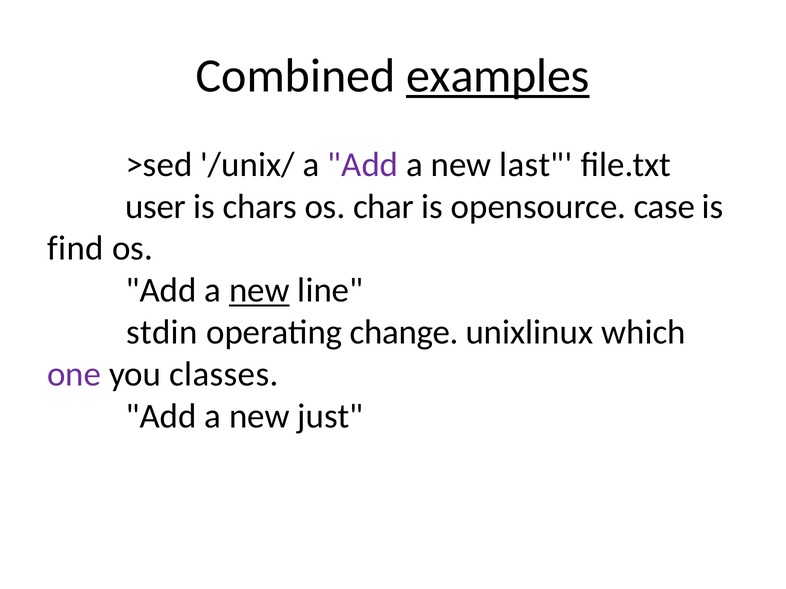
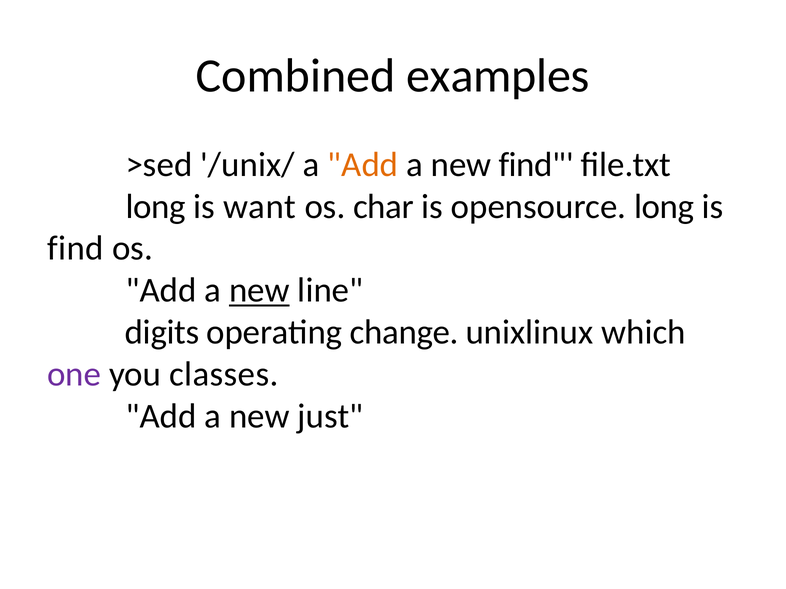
examples underline: present -> none
Add at (363, 165) colour: purple -> orange
new last: last -> find
user at (156, 207): user -> long
chars: chars -> want
opensource case: case -> long
stdin: stdin -> digits
